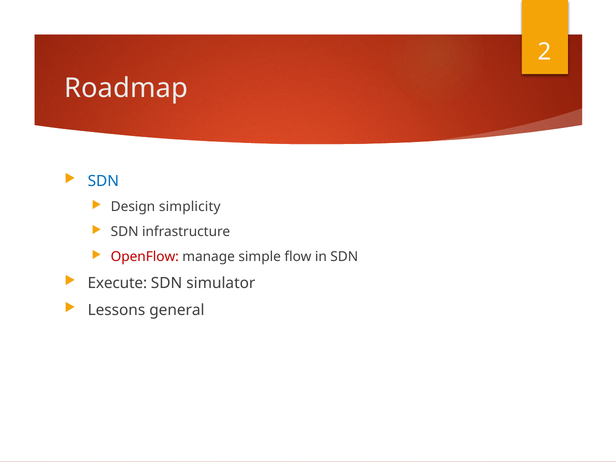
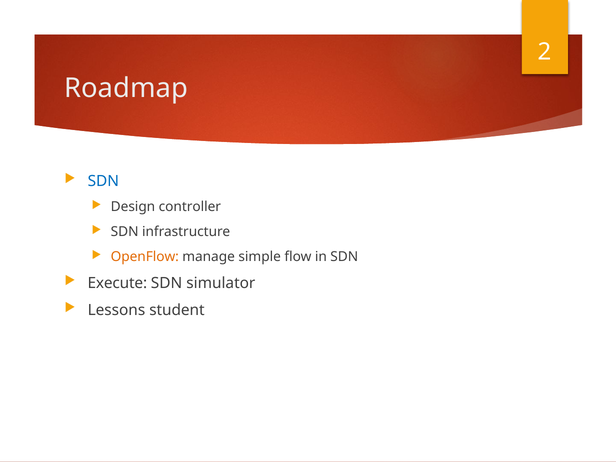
simplicity: simplicity -> controller
OpenFlow colour: red -> orange
general: general -> student
